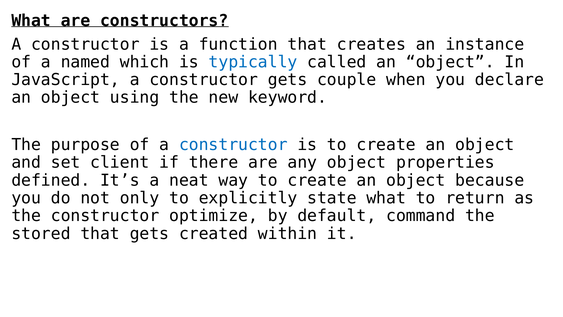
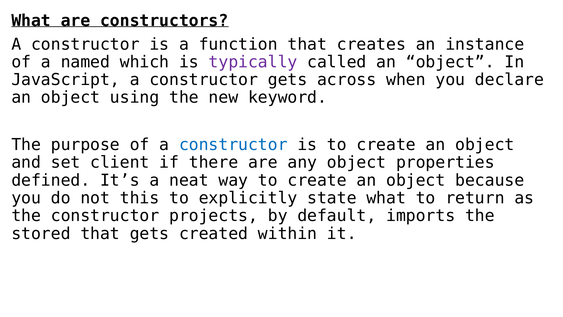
typically colour: blue -> purple
couple: couple -> across
only: only -> this
optimize: optimize -> projects
command: command -> imports
